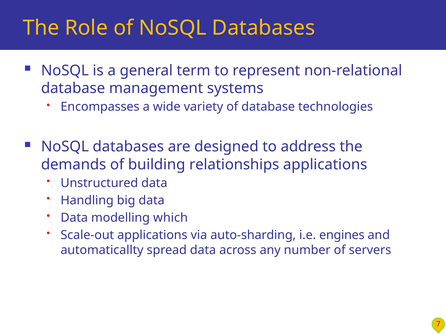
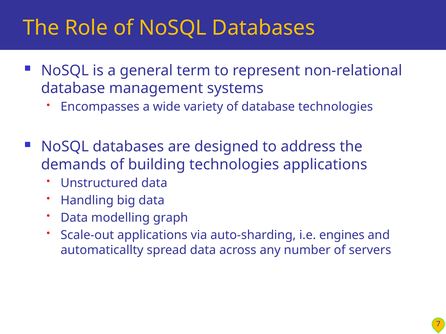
building relationships: relationships -> technologies
which: which -> graph
